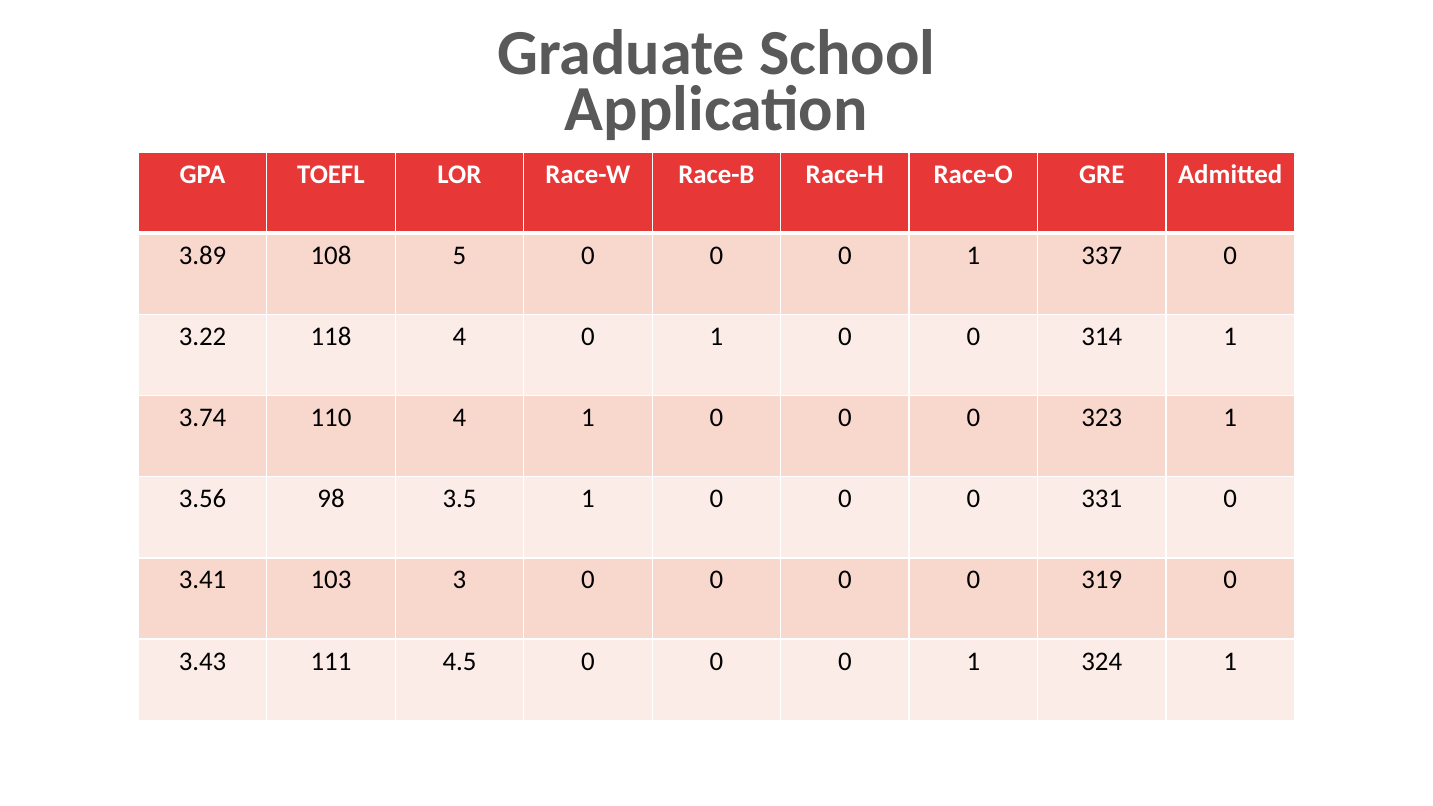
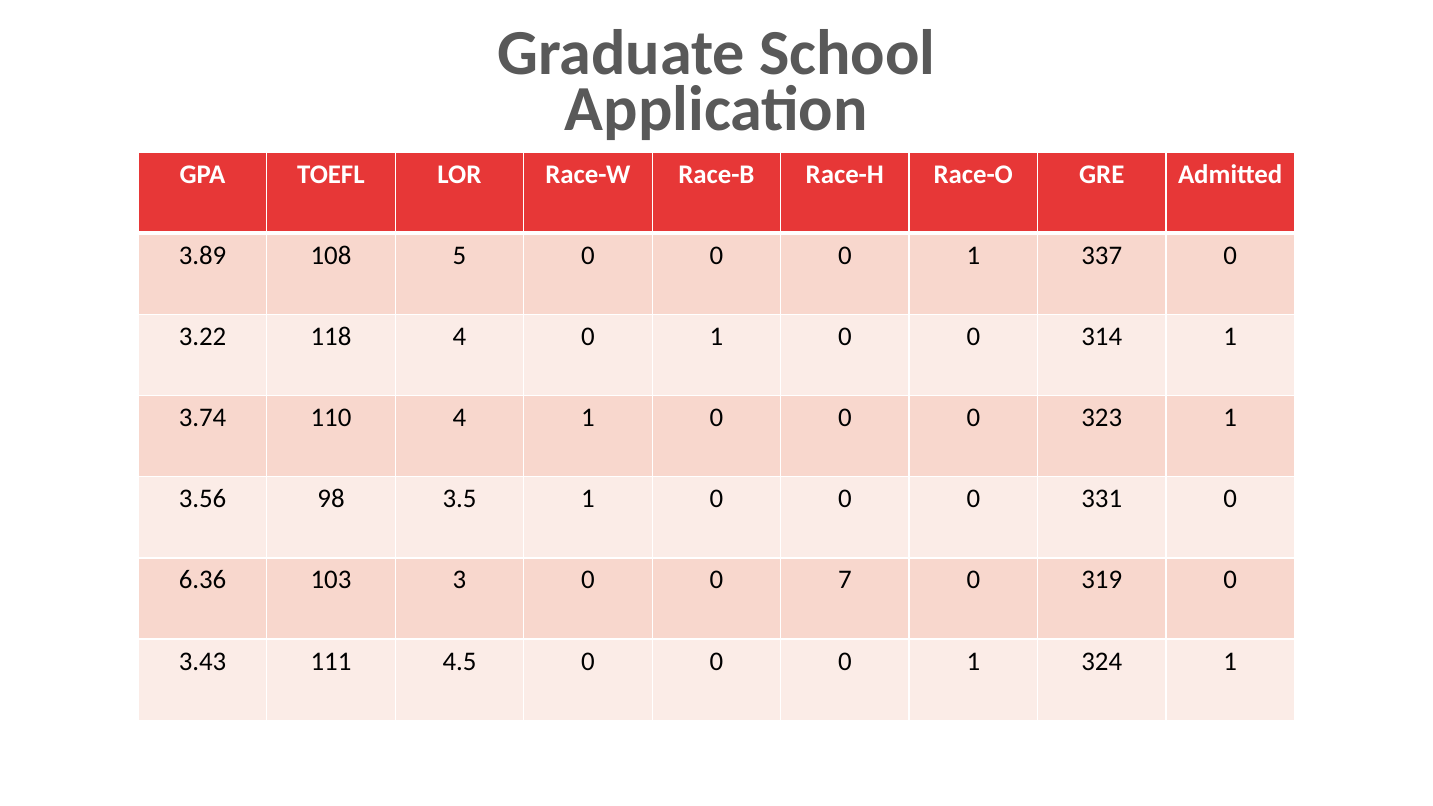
3.41: 3.41 -> 6.36
3 0 0 0: 0 -> 7
